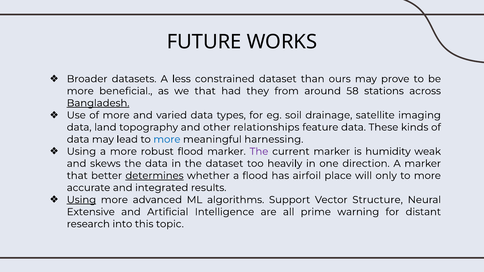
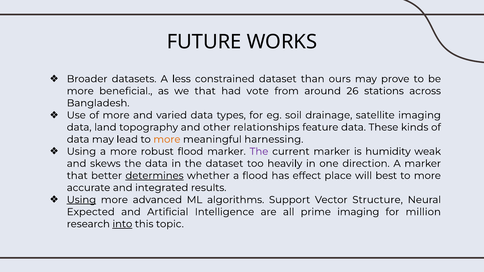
they: they -> vote
58: 58 -> 26
Bangladesh underline: present -> none
more at (167, 139) colour: blue -> orange
airfoil: airfoil -> effect
only: only -> best
Extensive: Extensive -> Expected
prime warning: warning -> imaging
distant: distant -> million
into underline: none -> present
